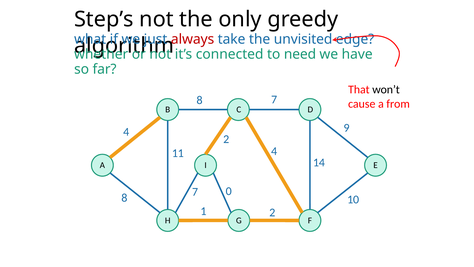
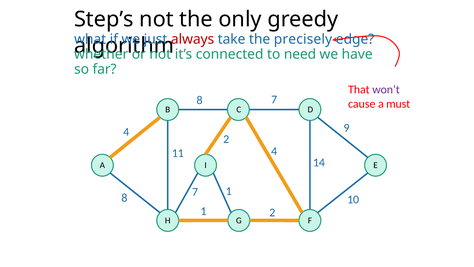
unvisited: unvisited -> precisely
won’t colour: black -> purple
from: from -> must
7 0: 0 -> 1
